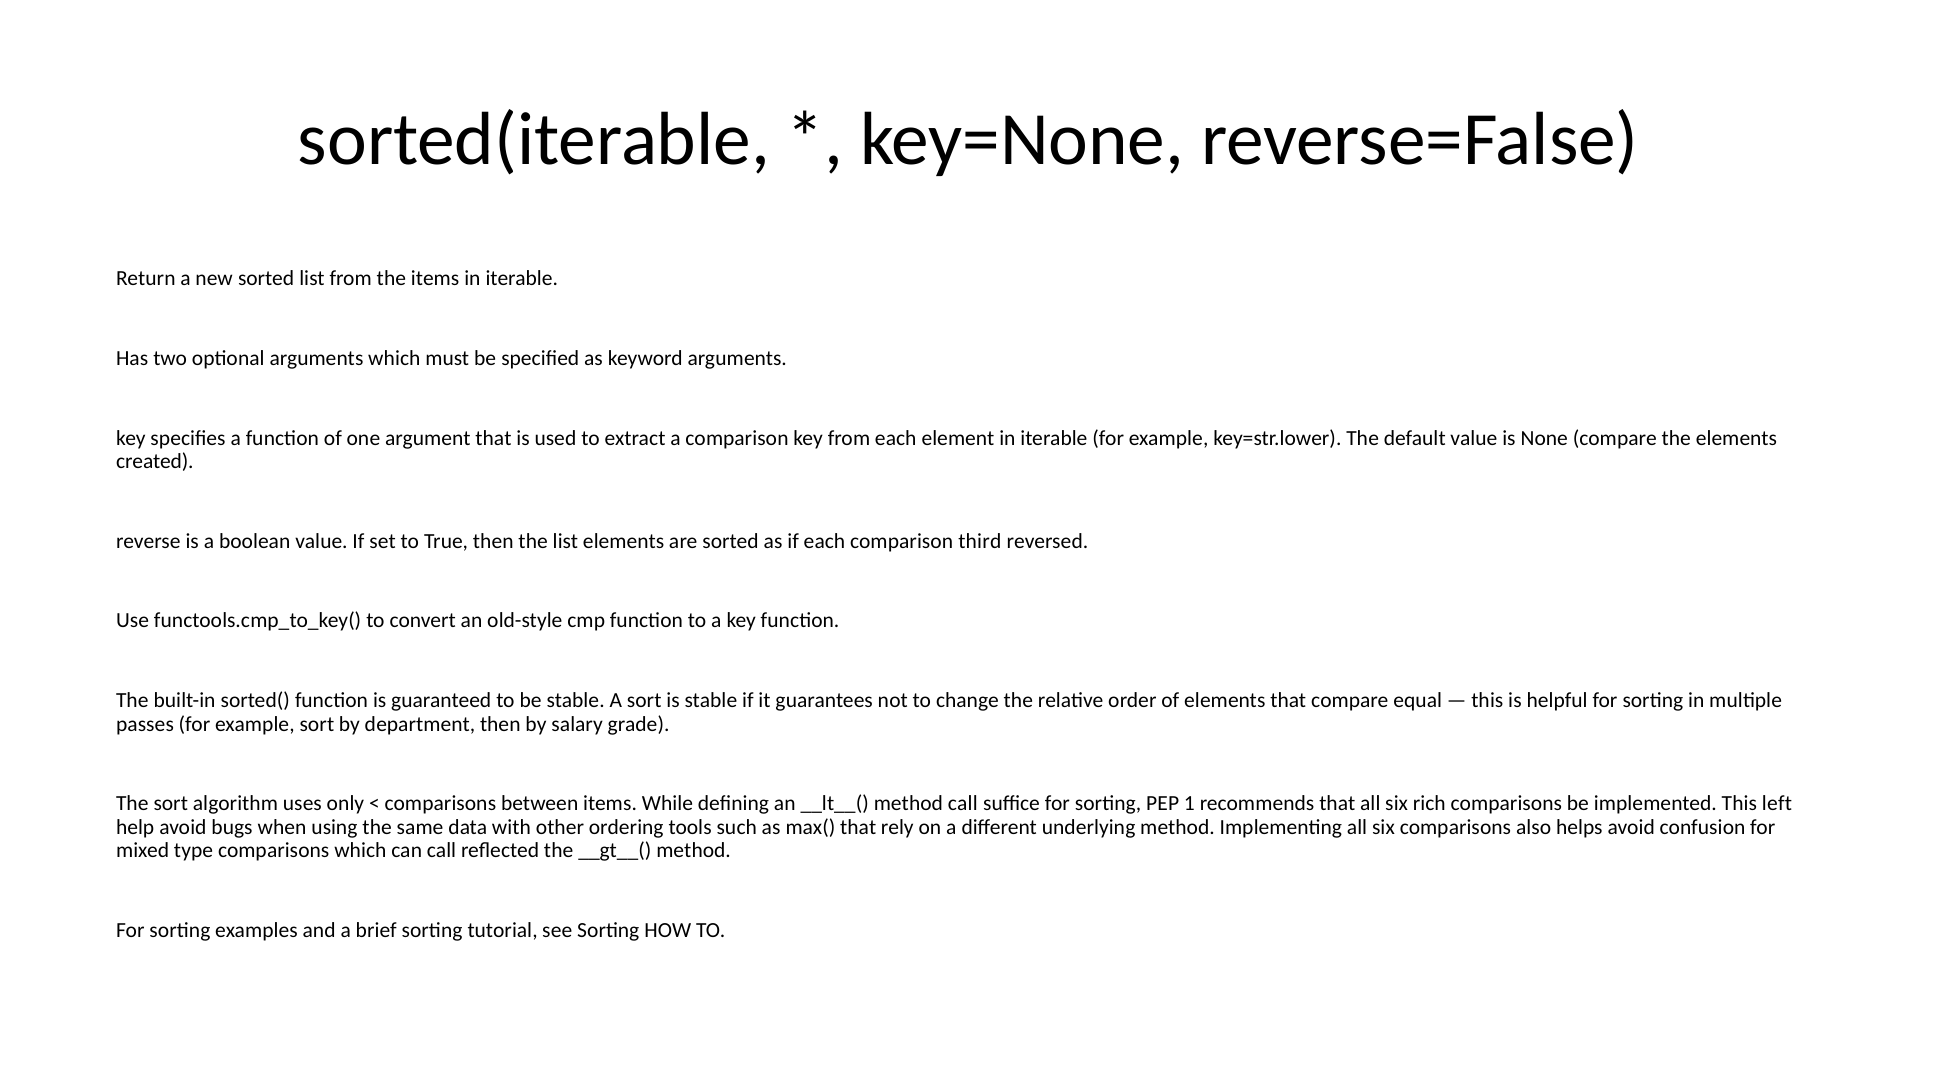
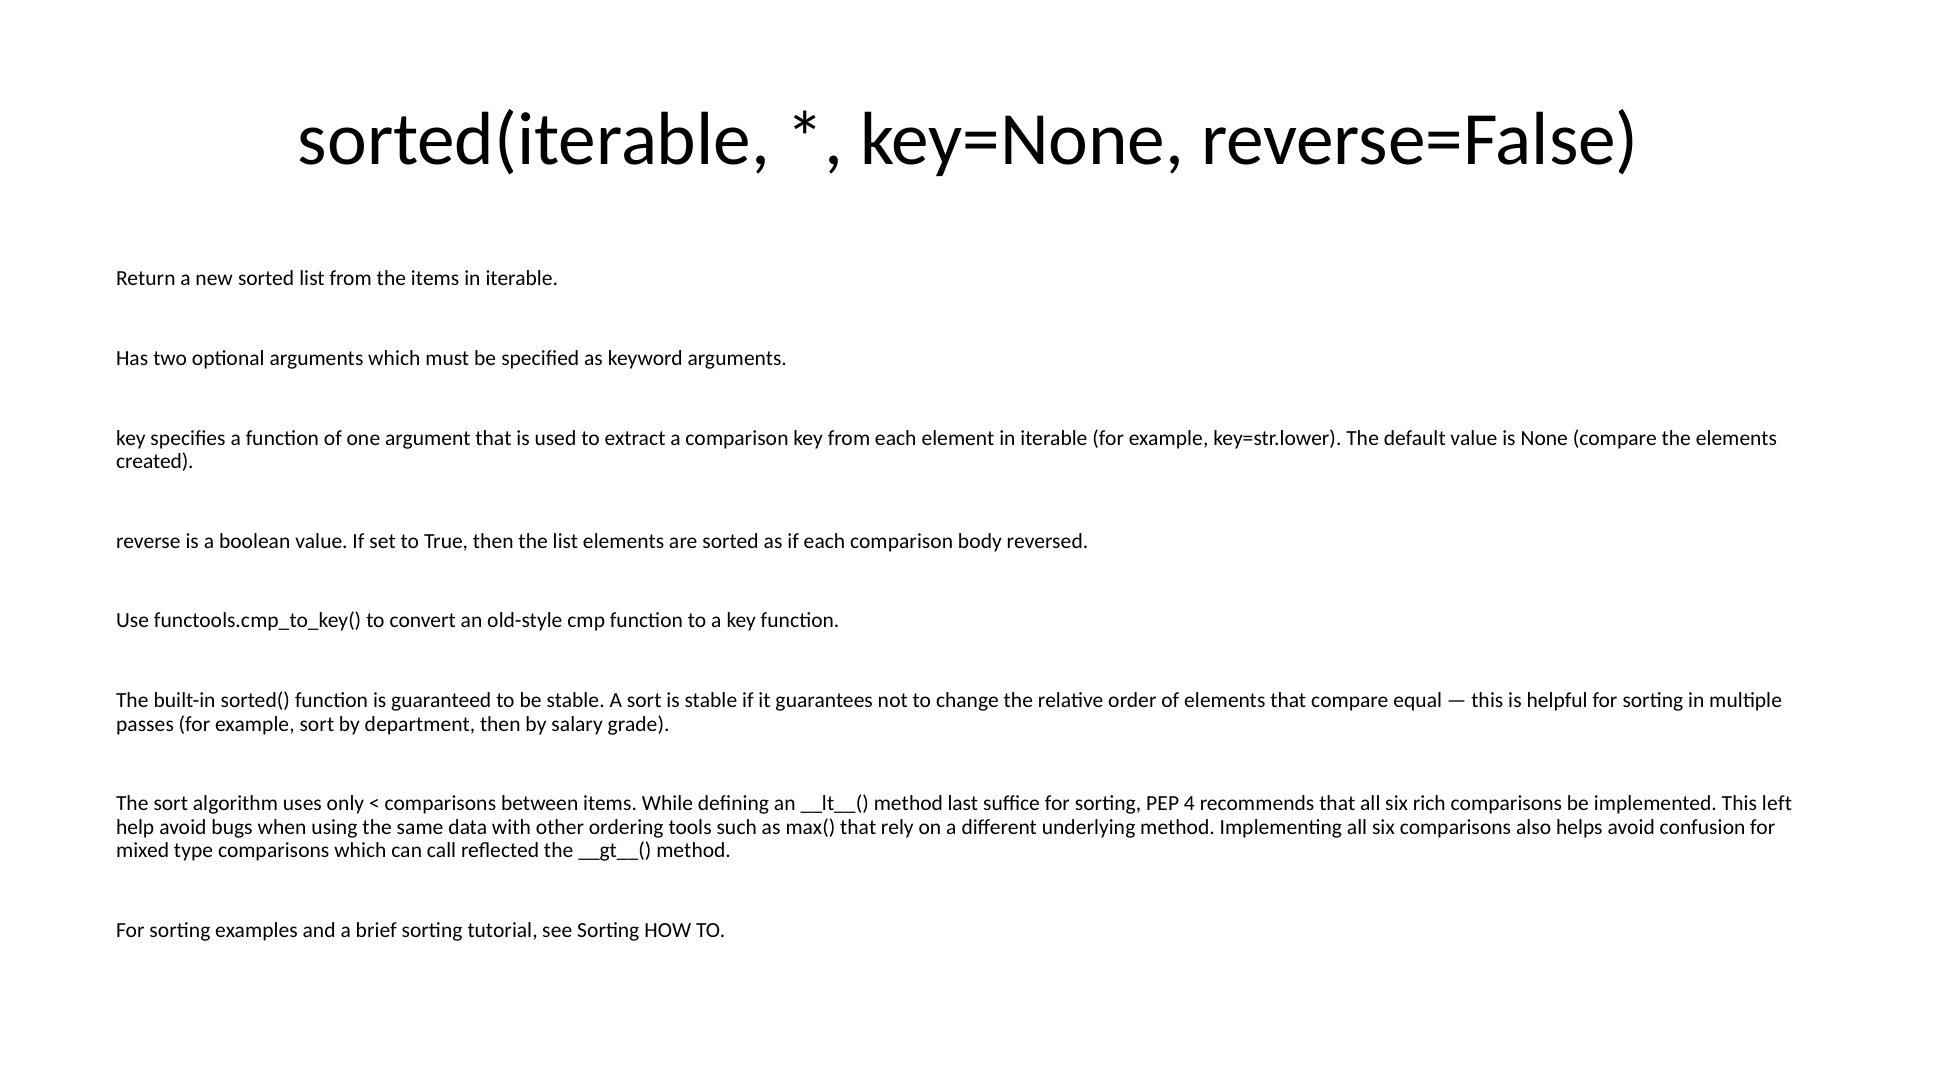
third: third -> body
method call: call -> last
1: 1 -> 4
